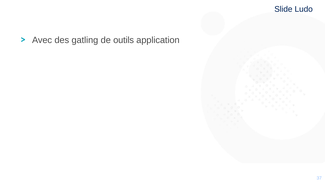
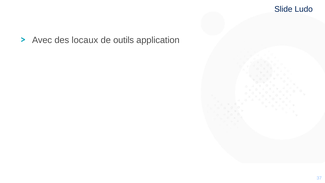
gatling: gatling -> locaux
